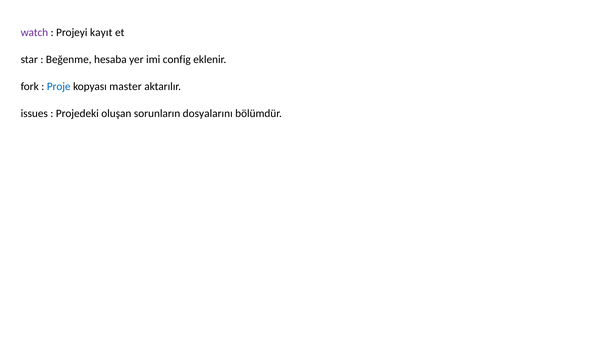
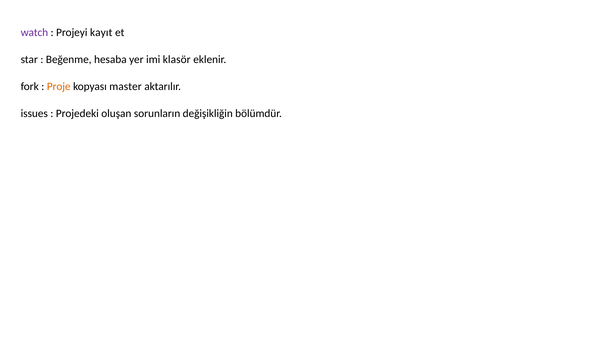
config: config -> klasör
Proje colour: blue -> orange
dosyalarını: dosyalarını -> değişikliğin
